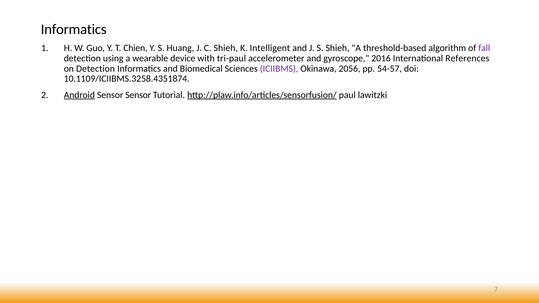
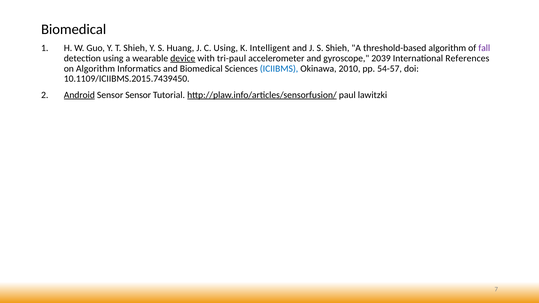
Informatics at (74, 29): Informatics -> Biomedical
T Chien: Chien -> Shieh
C Shieh: Shieh -> Using
device underline: none -> present
2016: 2016 -> 2039
on Detection: Detection -> Algorithm
ICIIBMS colour: purple -> blue
2056: 2056 -> 2010
10.1109/ICIIBMS.3258.4351874: 10.1109/ICIIBMS.3258.4351874 -> 10.1109/ICIIBMS.2015.7439450
